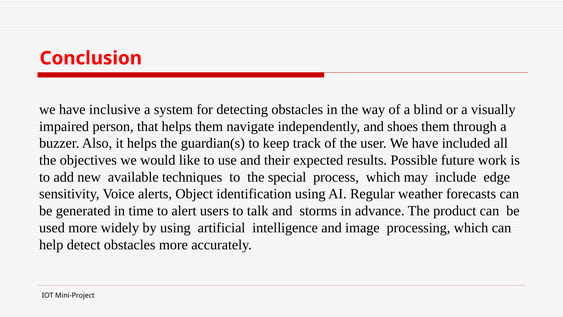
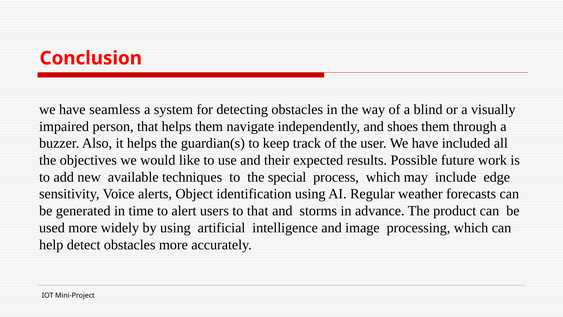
inclusive: inclusive -> seamless
to talk: talk -> that
